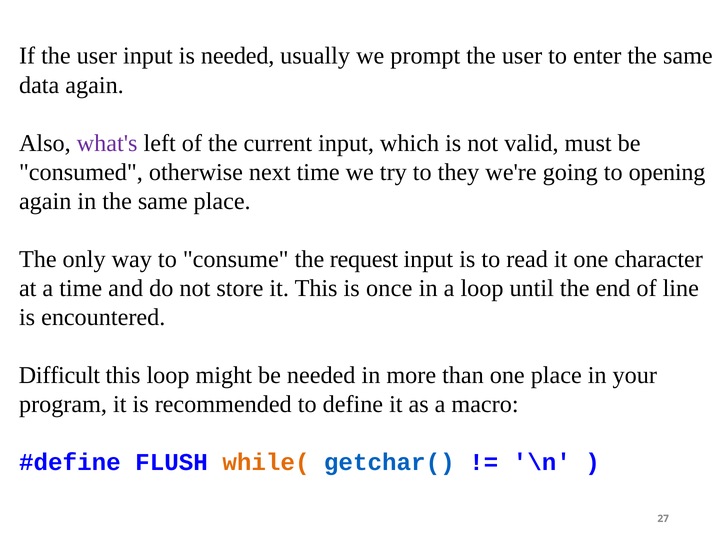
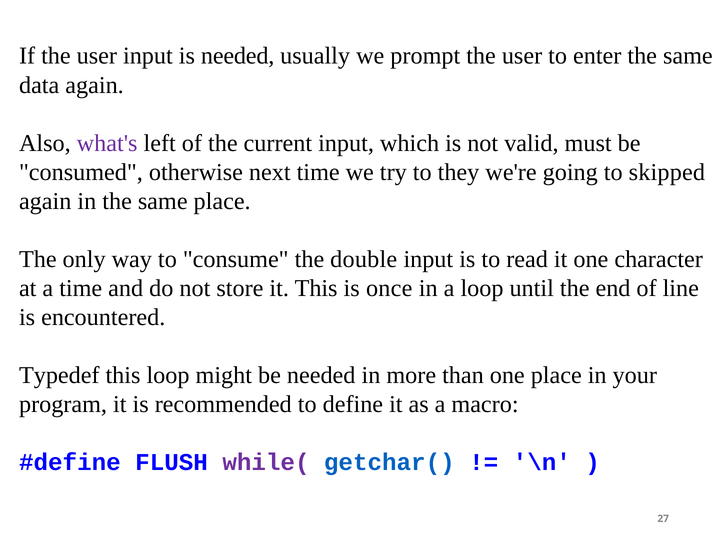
opening: opening -> skipped
request: request -> double
Difficult: Difficult -> Typedef
while( colour: orange -> purple
